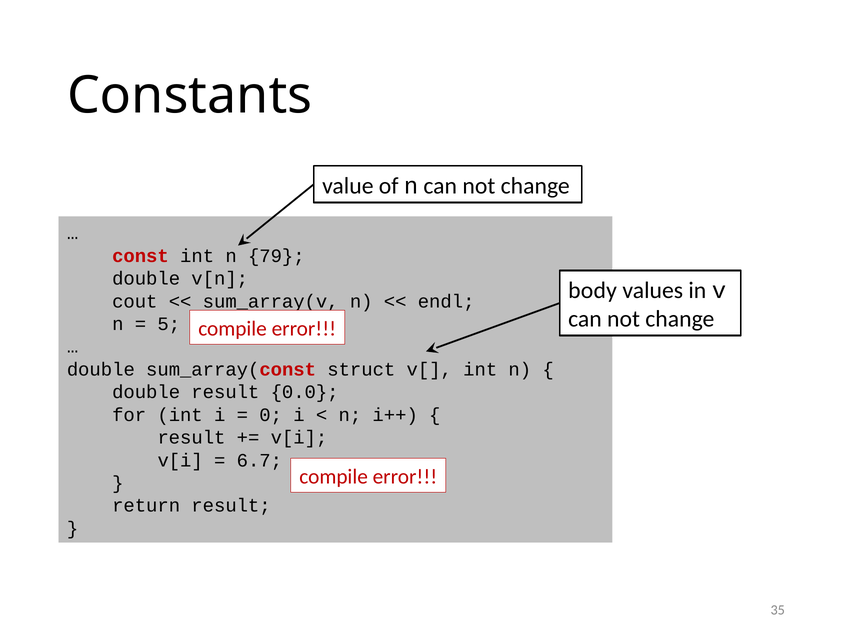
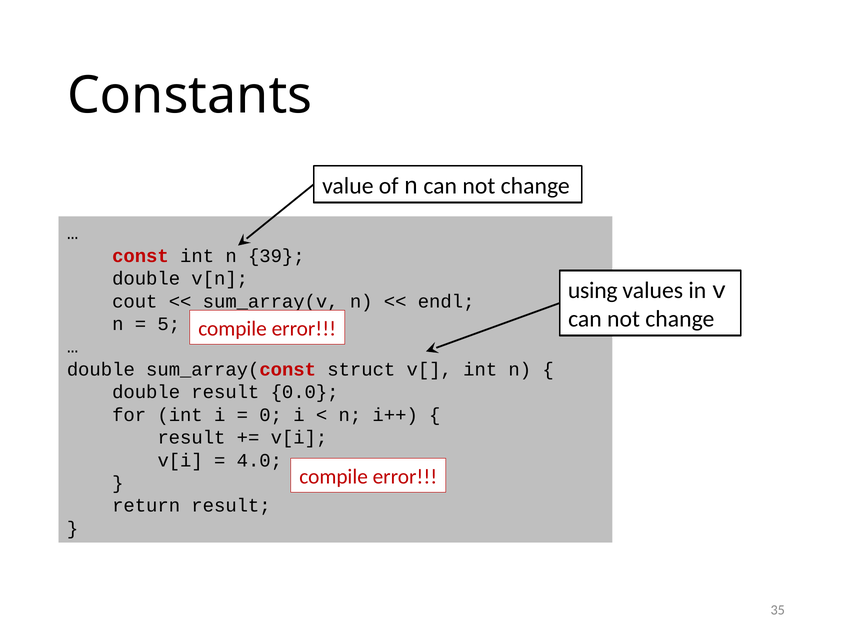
79: 79 -> 39
body: body -> using
6.7: 6.7 -> 4.0
